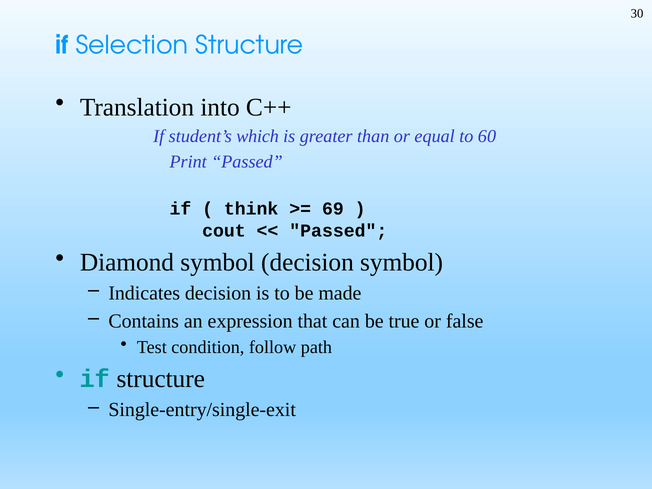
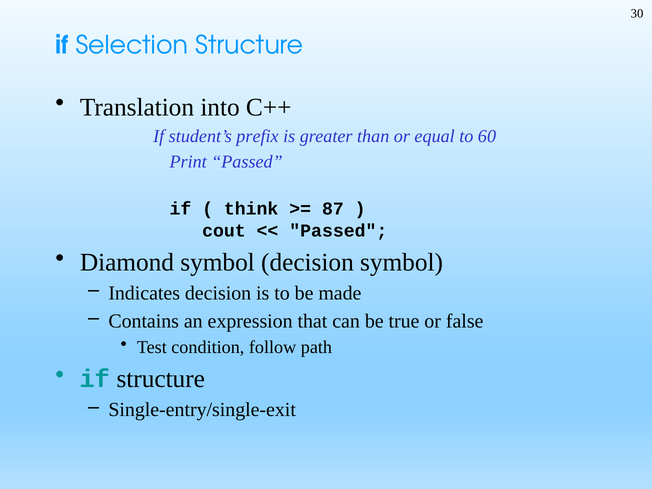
which: which -> prefix
69: 69 -> 87
